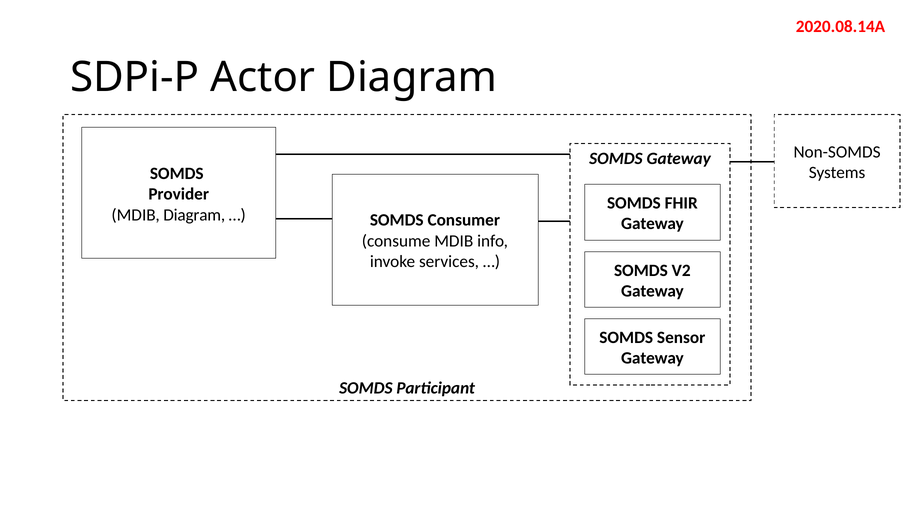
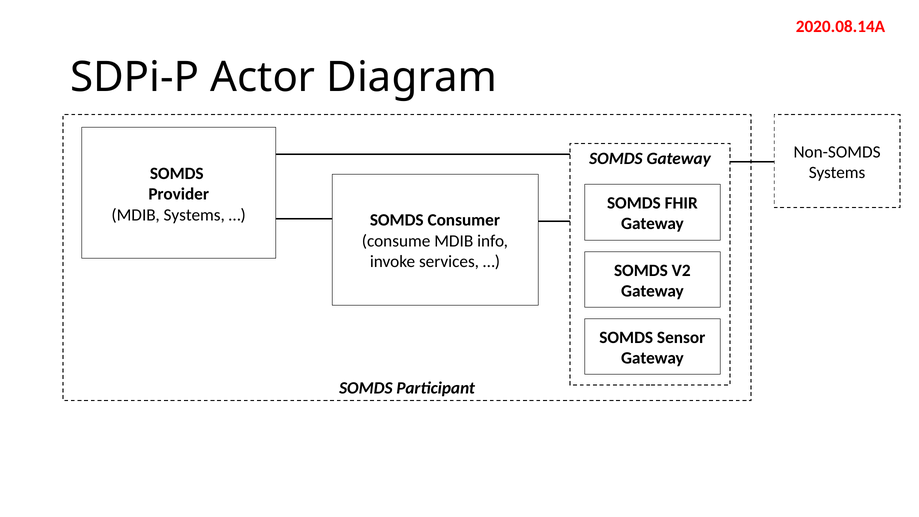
MDIB Diagram: Diagram -> Systems
